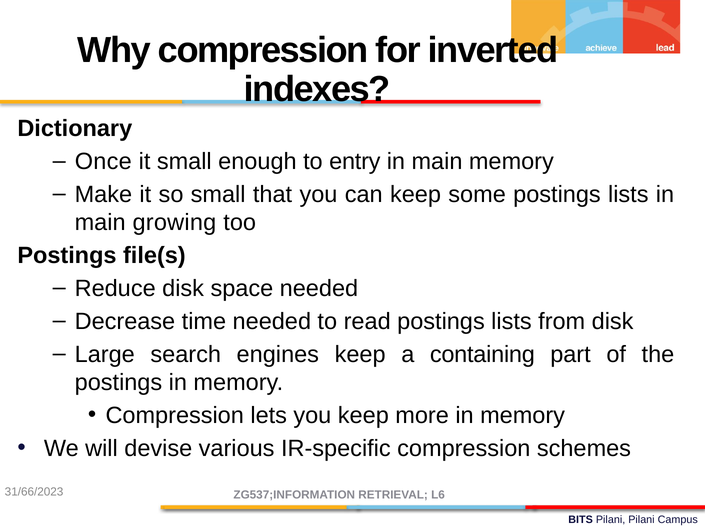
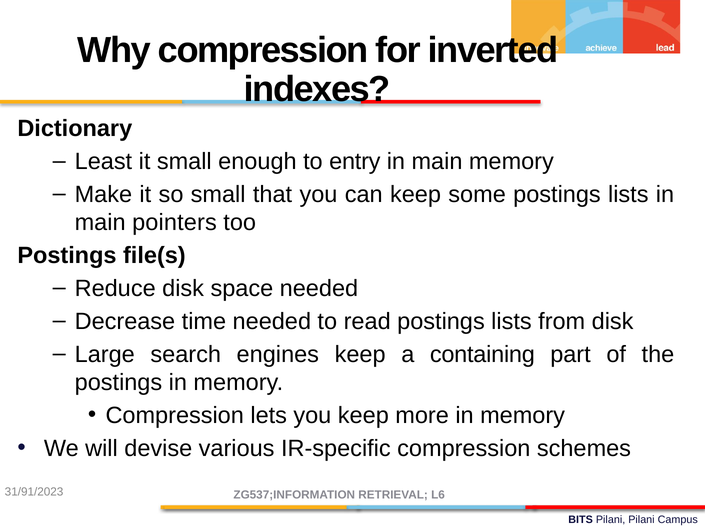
Once: Once -> Least
growing: growing -> pointers
31/66/2023: 31/66/2023 -> 31/91/2023
